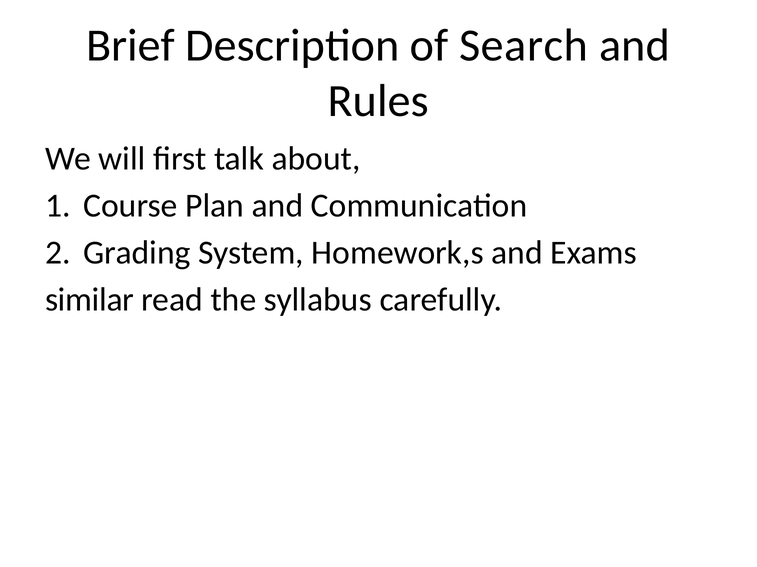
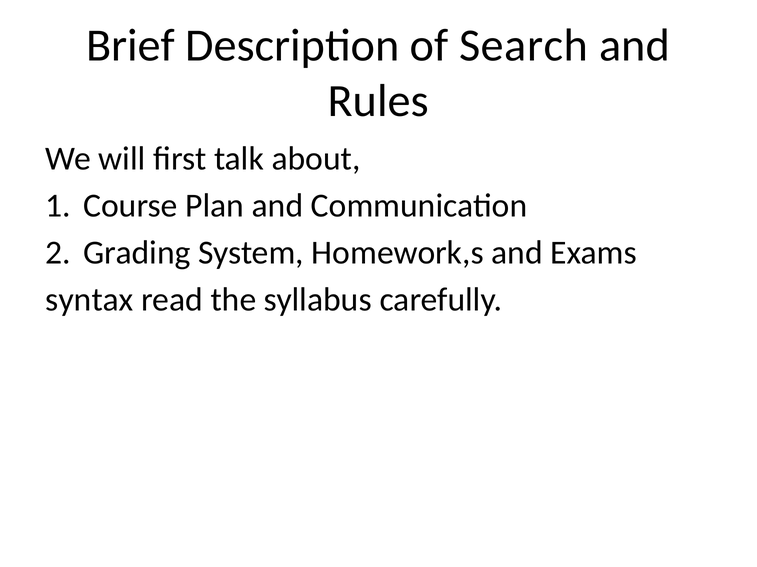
similar: similar -> syntax
